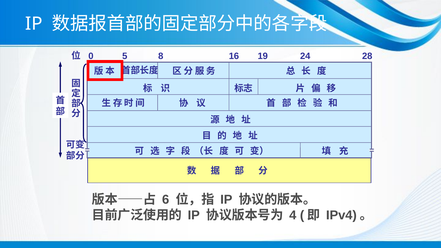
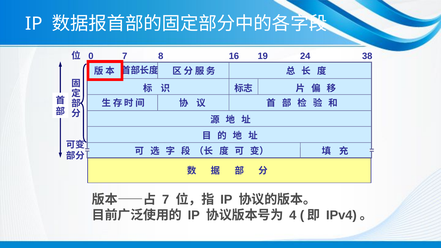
5 at (125, 56): 5 -> 7
28: 28 -> 38
6 at (166, 200): 6 -> 7
